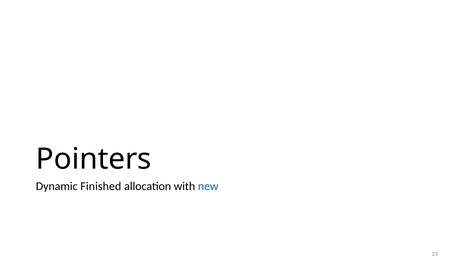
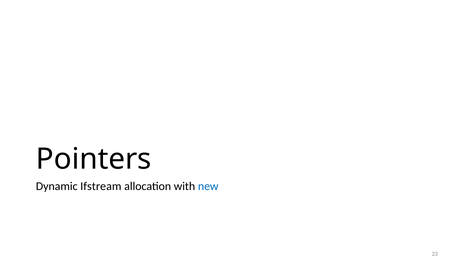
Finished: Finished -> Ifstream
